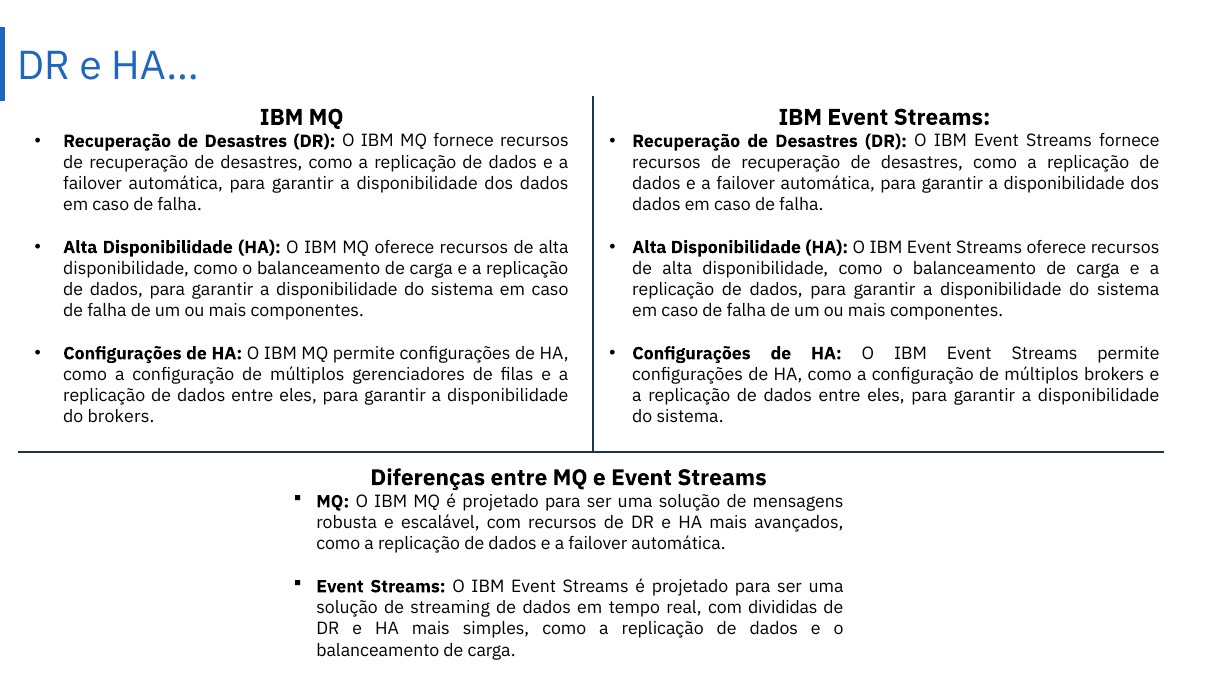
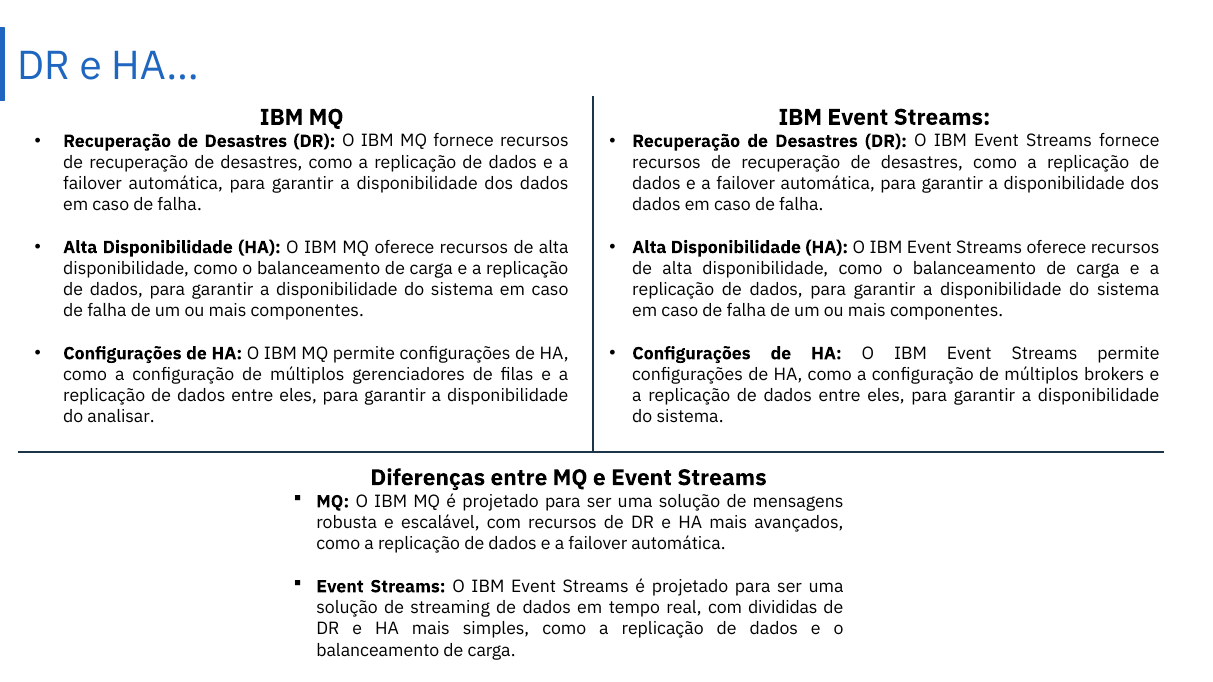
do brokers: brokers -> analisar
